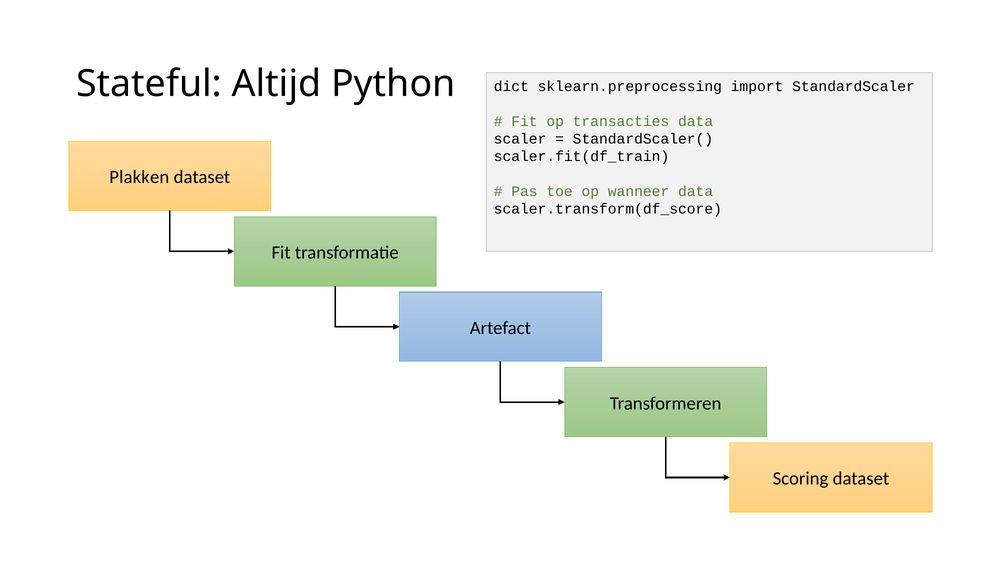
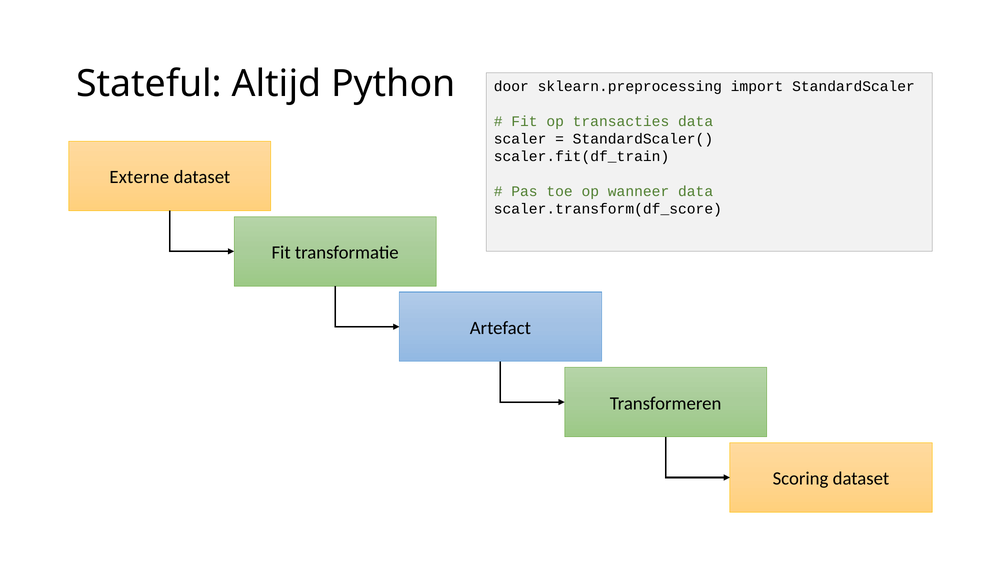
dict: dict -> door
Plakken: Plakken -> Externe
